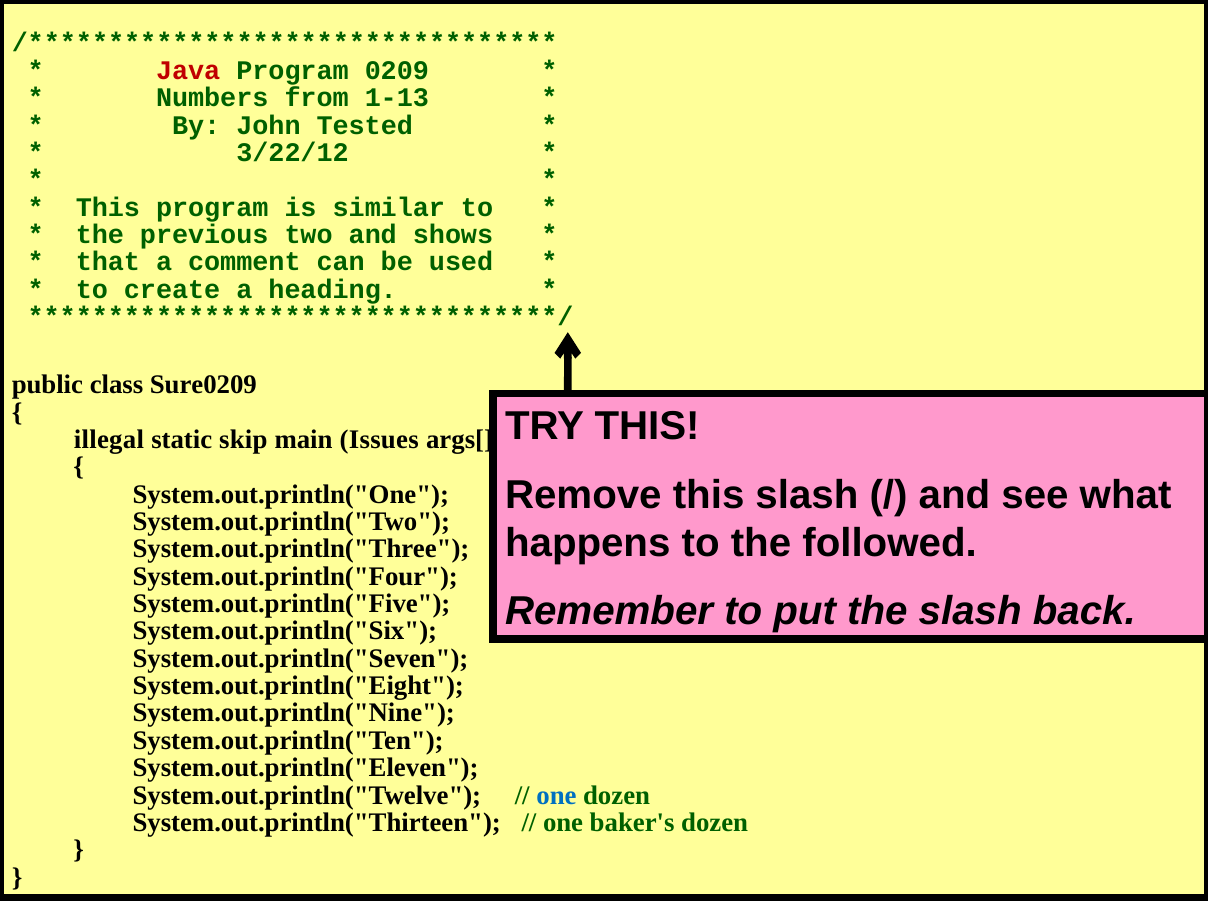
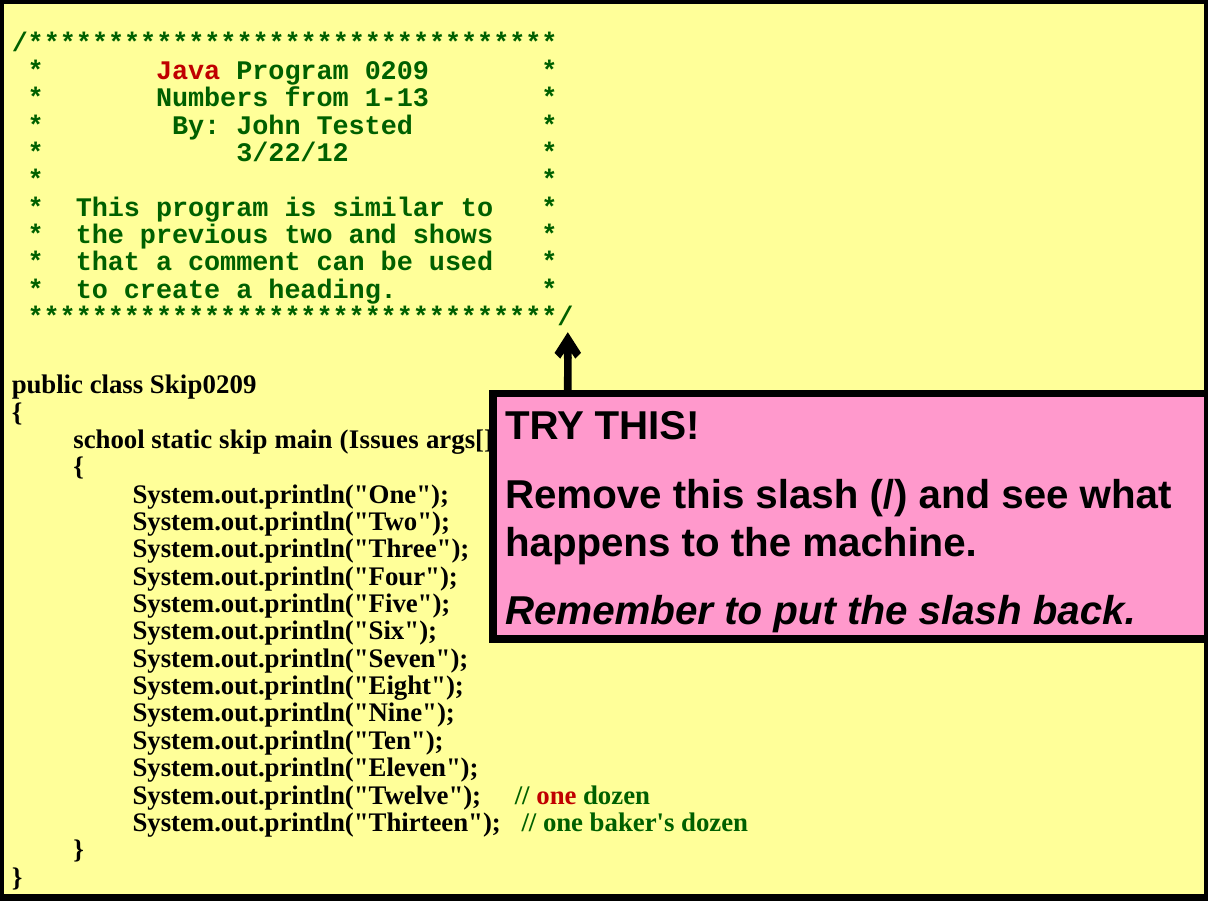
Sure0209: Sure0209 -> Skip0209
illegal: illegal -> school
followed: followed -> machine
one at (556, 795) colour: blue -> red
